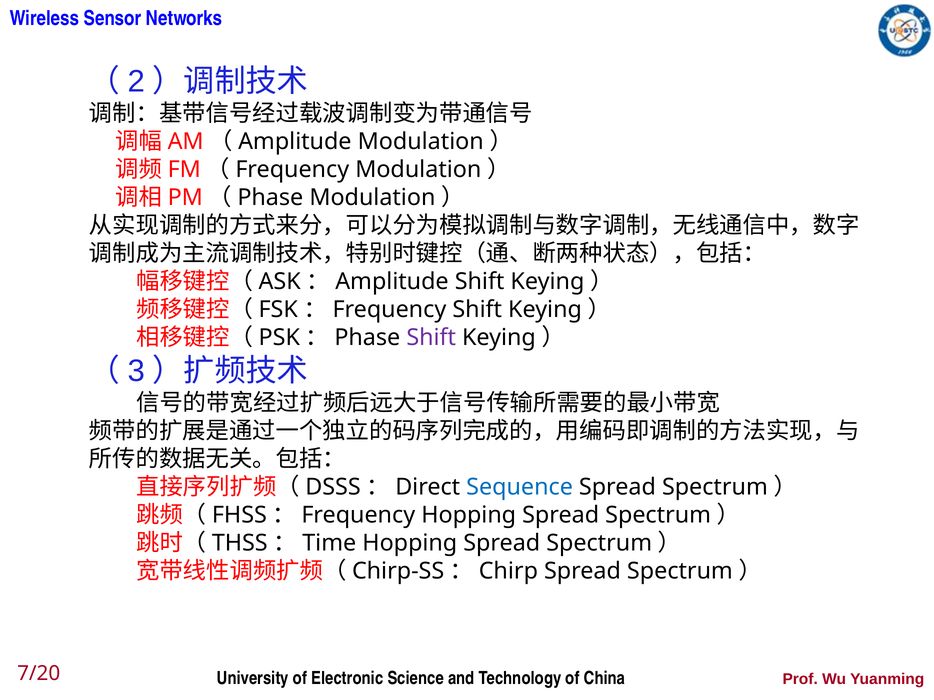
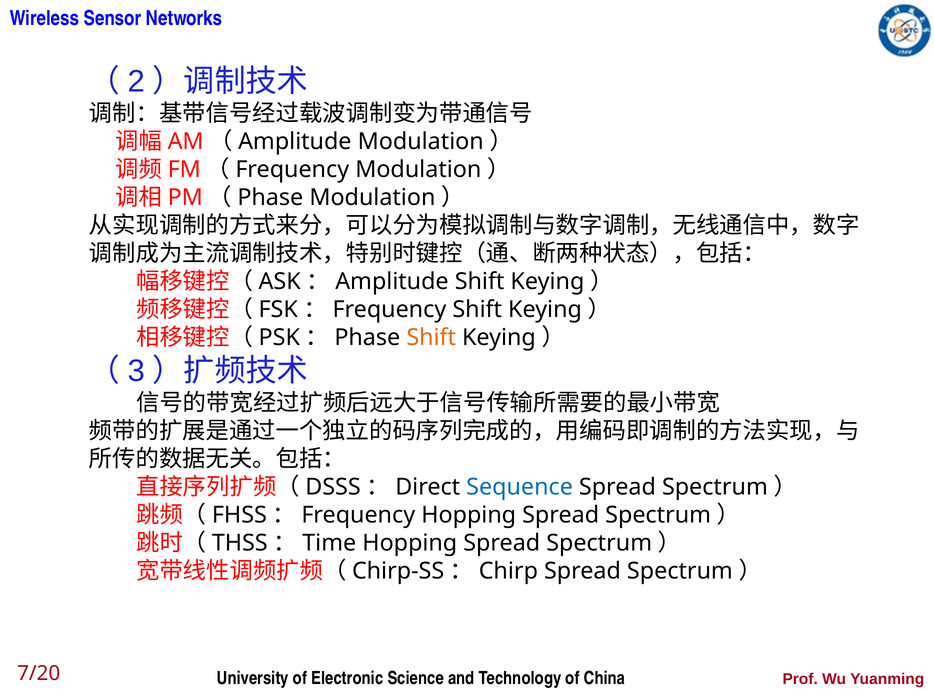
Shift at (431, 338) colour: purple -> orange
